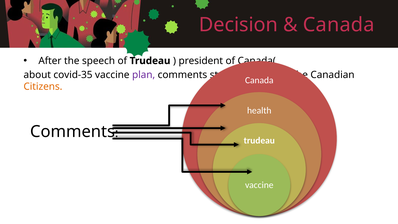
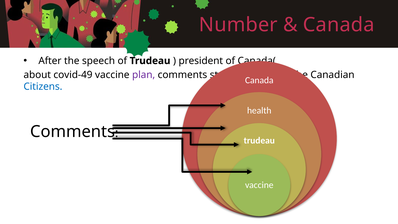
Decision: Decision -> Number
covid-35: covid-35 -> covid-49
Citizens colour: orange -> blue
